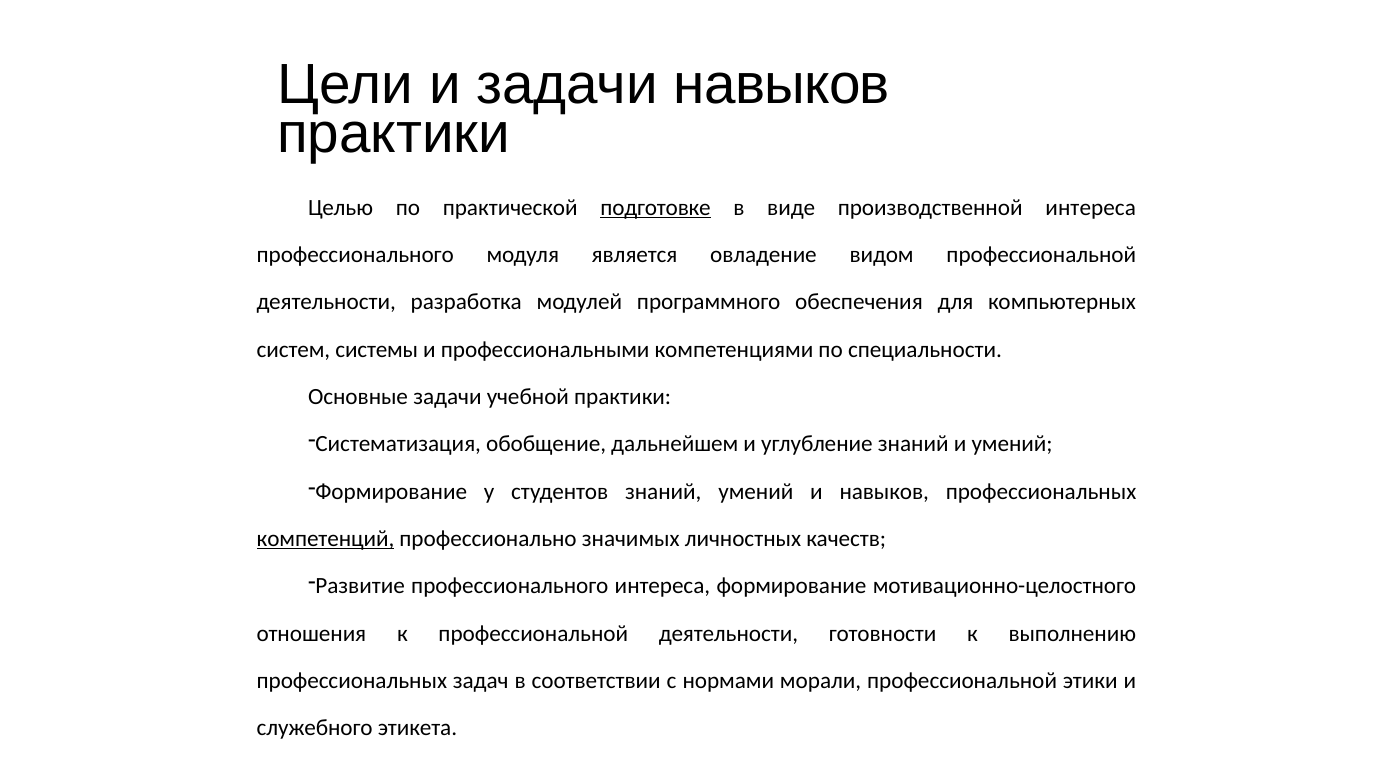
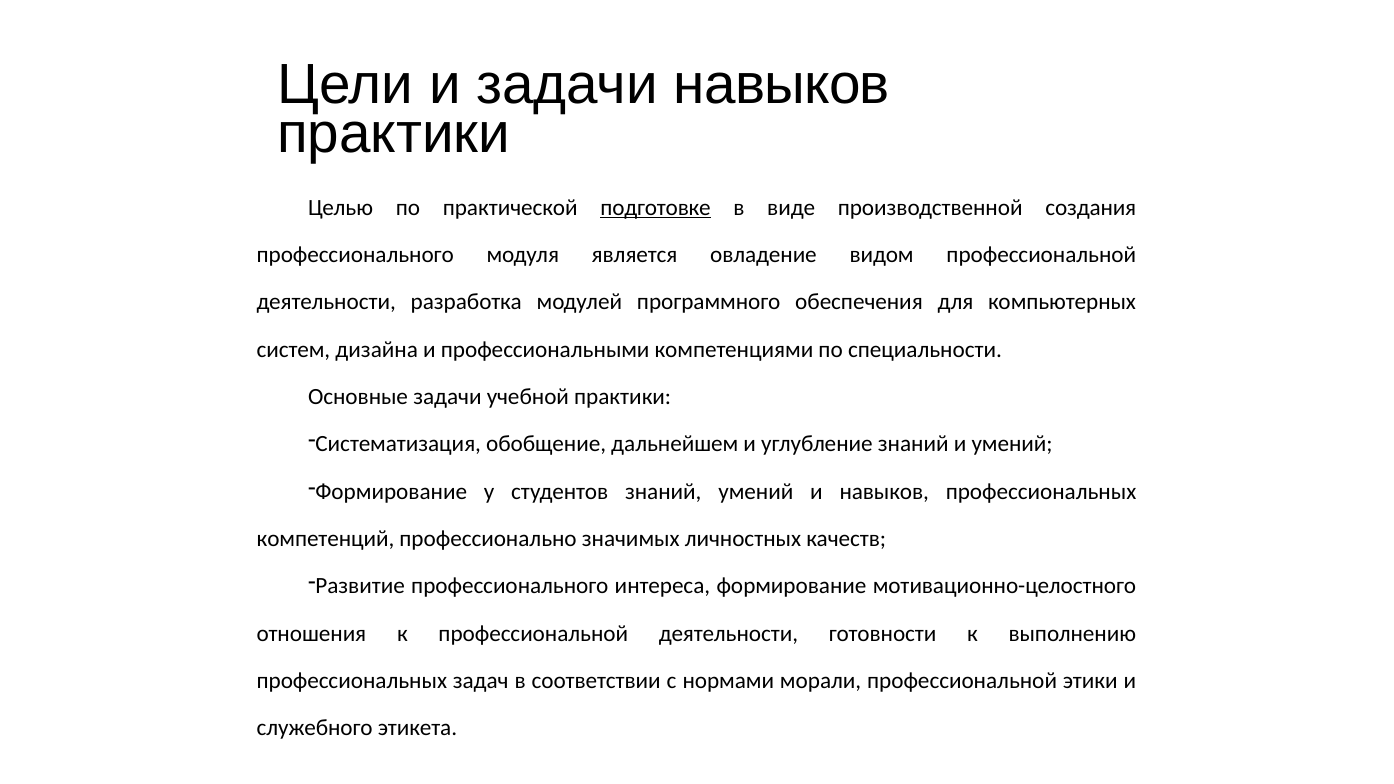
производственной интереса: интереса -> создания
системы: системы -> дизайна
компетенций underline: present -> none
